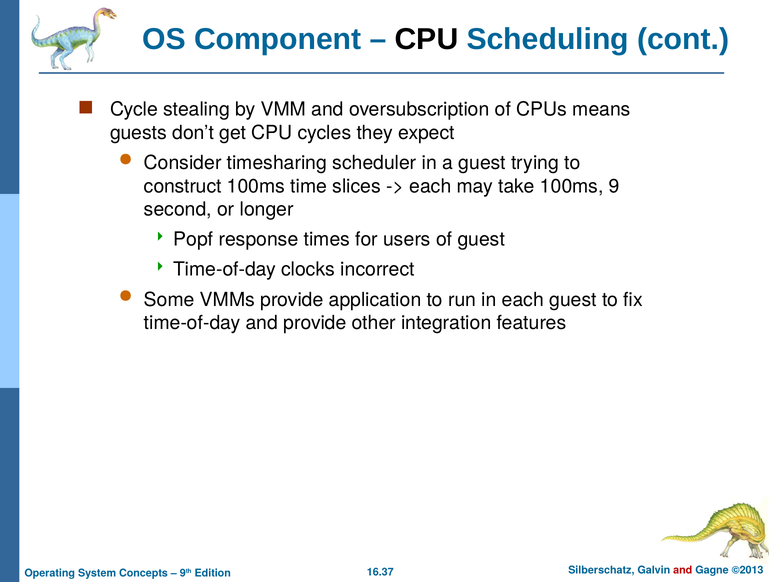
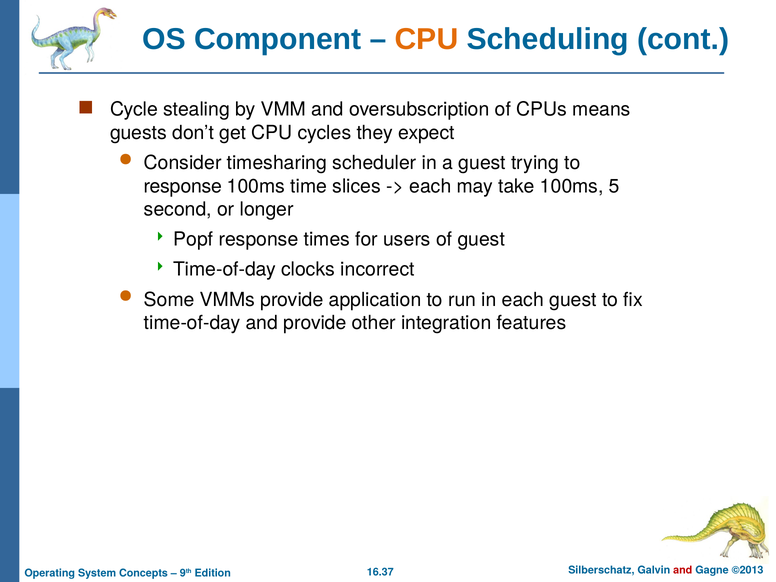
CPU at (427, 40) colour: black -> orange
construct at (183, 186): construct -> response
9: 9 -> 5
